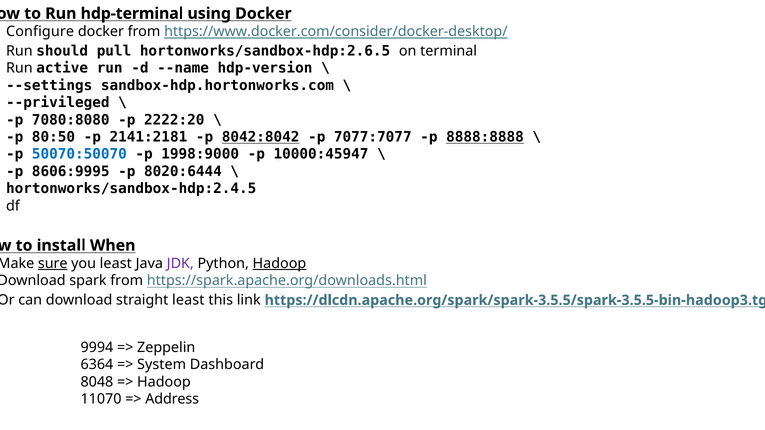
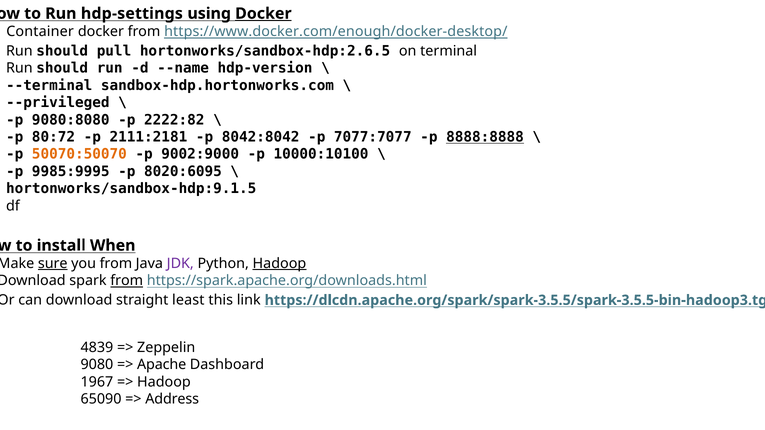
hdp-terminal: hdp-terminal -> hdp-settings
Docker at (263, 14) underline: none -> present
Configure: Configure -> Container
https://www.docker.com/consider/docker-desktop/: https://www.docker.com/consider/docker-desktop/ -> https://www.docker.com/enough/docker-desktop/
active at (62, 68): active -> should
--settings: --settings -> --terminal
7080:8080: 7080:8080 -> 9080:8080
2222:20: 2222:20 -> 2222:82
80:50: 80:50 -> 80:72
2141:2181: 2141:2181 -> 2111:2181
8042:8042 underline: present -> none
50070:50070 colour: blue -> orange
1998:9000: 1998:9000 -> 9002:9000
10000:45947: 10000:45947 -> 10000:10100
8606:9995: 8606:9995 -> 9985:9995
8020:6444: 8020:6444 -> 8020:6095
hortonworks/sandbox-hdp:2.4.5: hortonworks/sandbox-hdp:2.4.5 -> hortonworks/sandbox-hdp:9.1.5
you least: least -> from
from at (127, 281) underline: none -> present
9994: 9994 -> 4839
6364: 6364 -> 9080
System: System -> Apache
8048: 8048 -> 1967
11070: 11070 -> 65090
